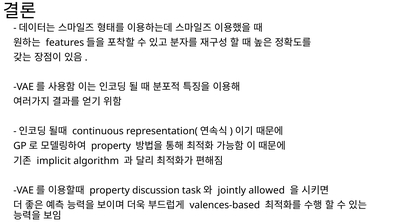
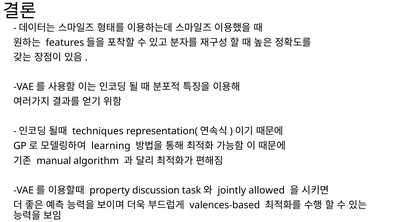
continuous: continuous -> techniques
property at (111, 146): property -> learning
implicit: implicit -> manual
